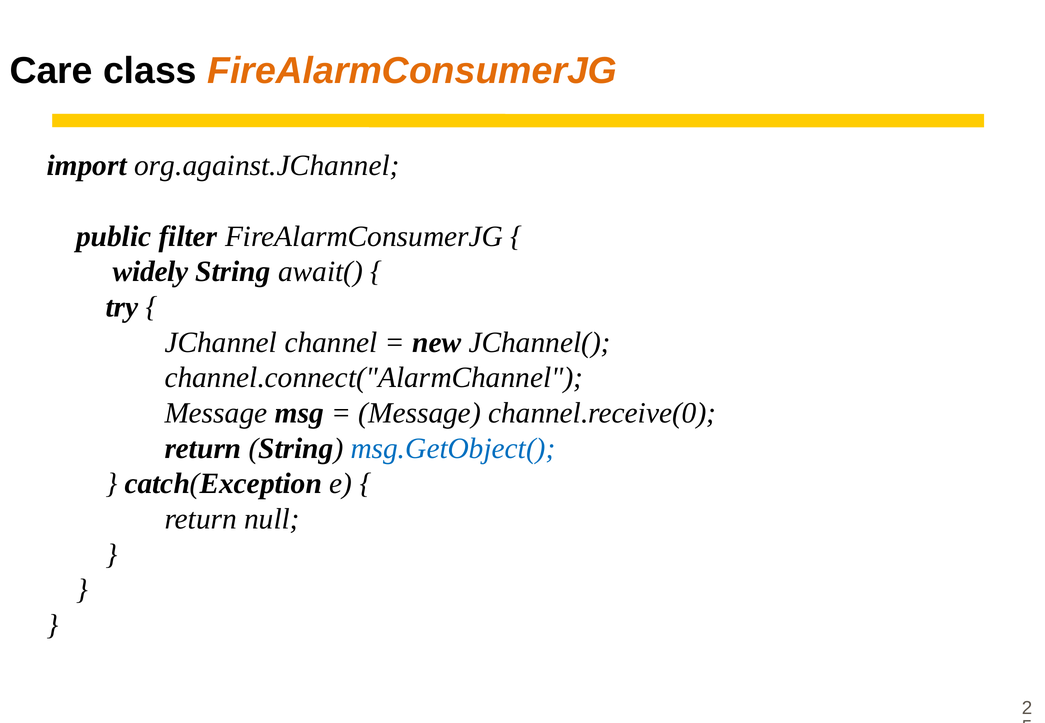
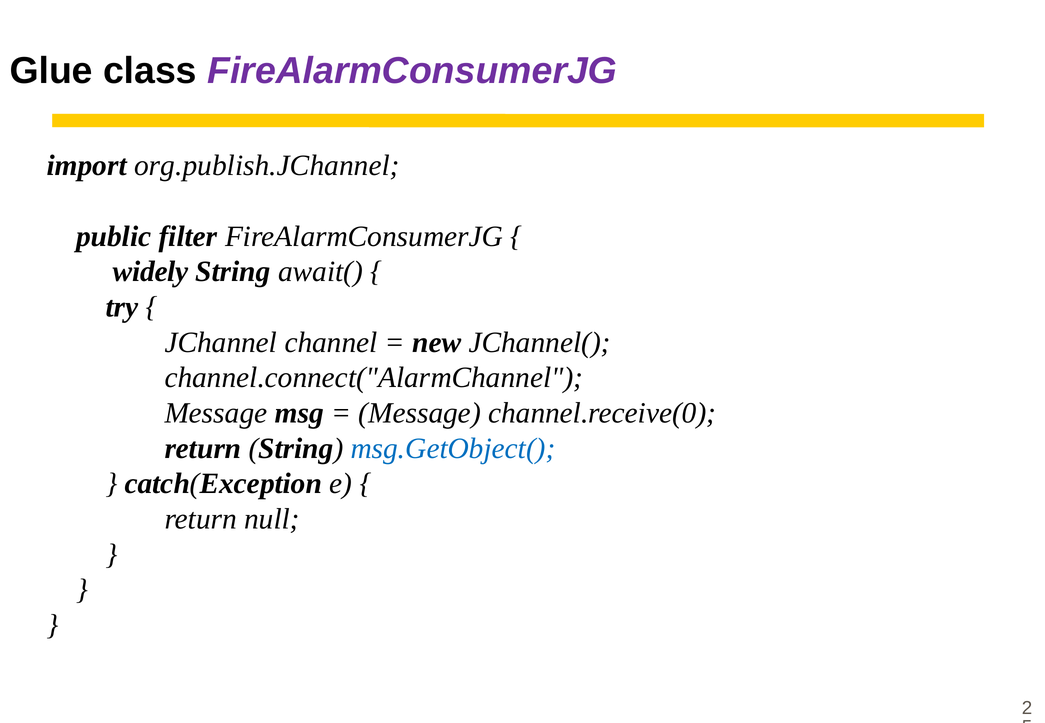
Care: Care -> Glue
FireAlarmConsumerJG at (412, 71) colour: orange -> purple
org.against.JChannel: org.against.JChannel -> org.publish.JChannel
